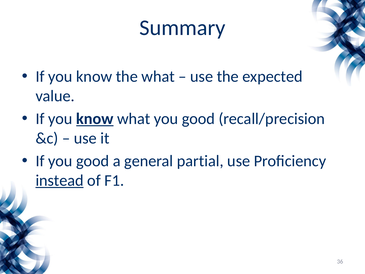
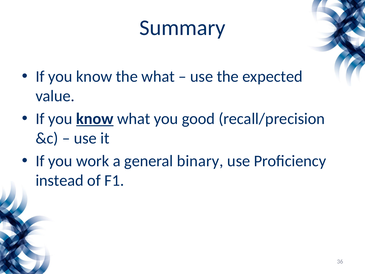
If you good: good -> work
partial: partial -> binary
instead underline: present -> none
